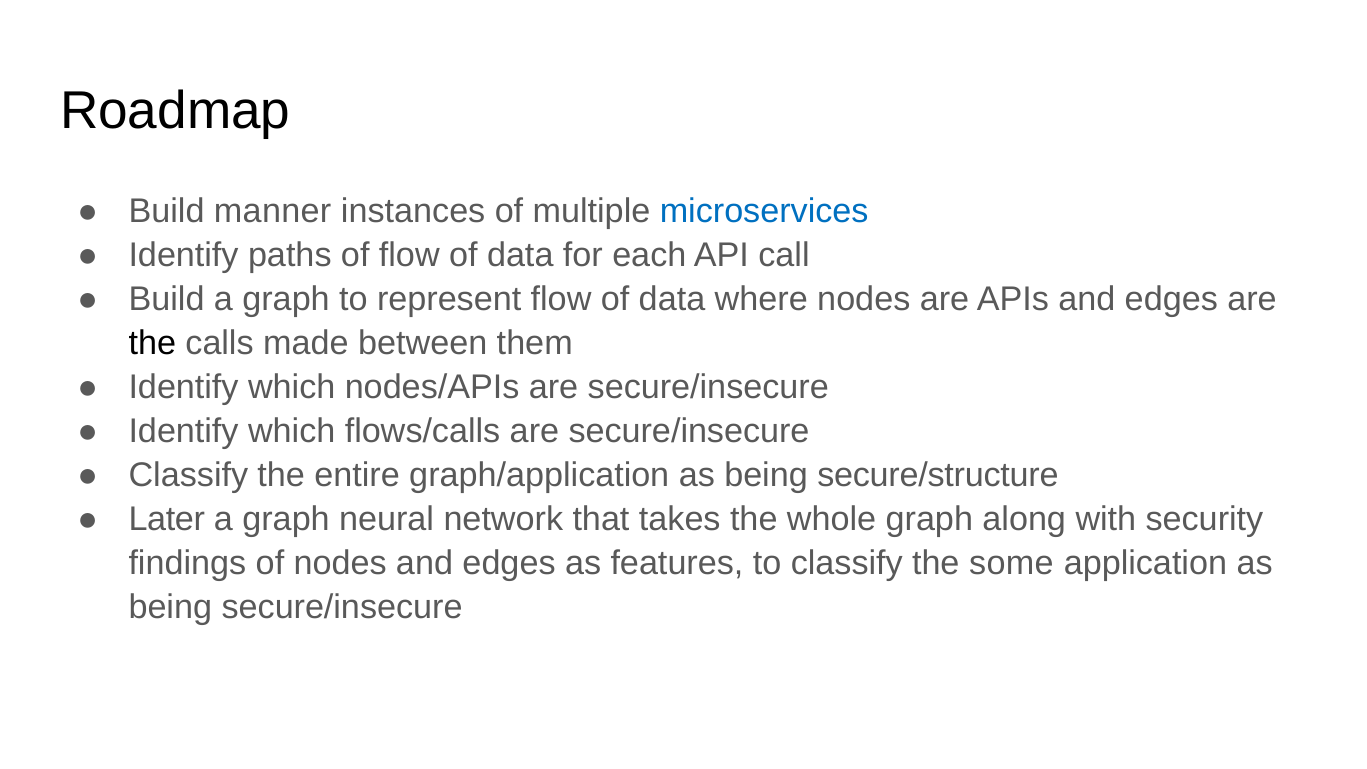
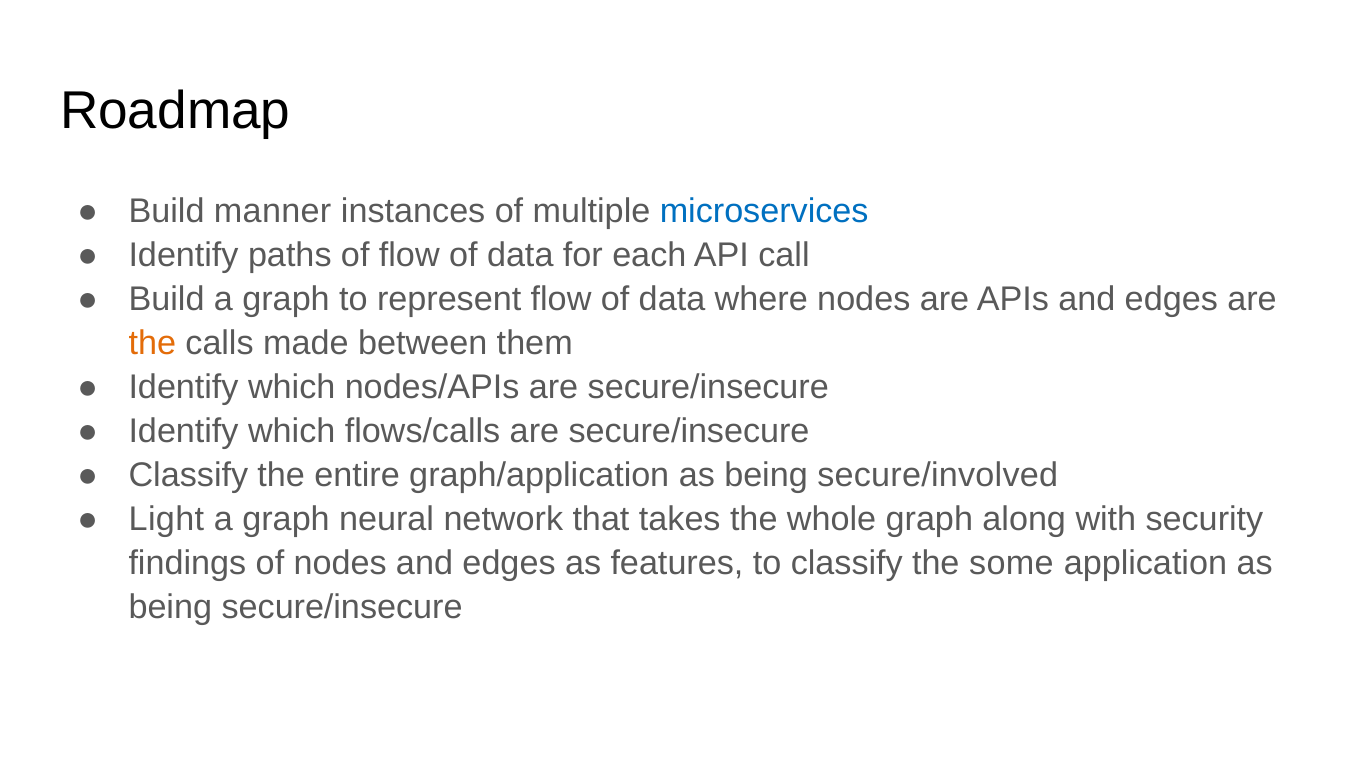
the at (152, 343) colour: black -> orange
secure/structure: secure/structure -> secure/involved
Later: Later -> Light
